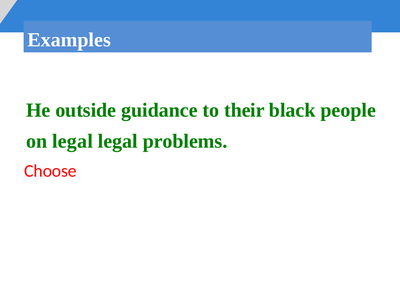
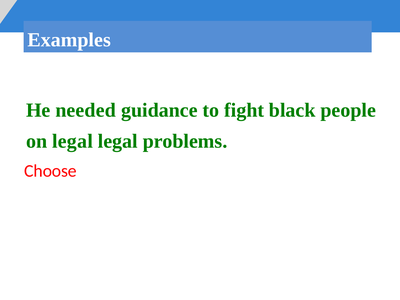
outside: outside -> needed
their: their -> fight
